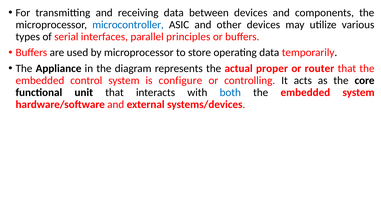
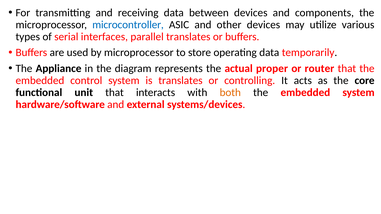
parallel principles: principles -> translates
is configure: configure -> translates
both colour: blue -> orange
